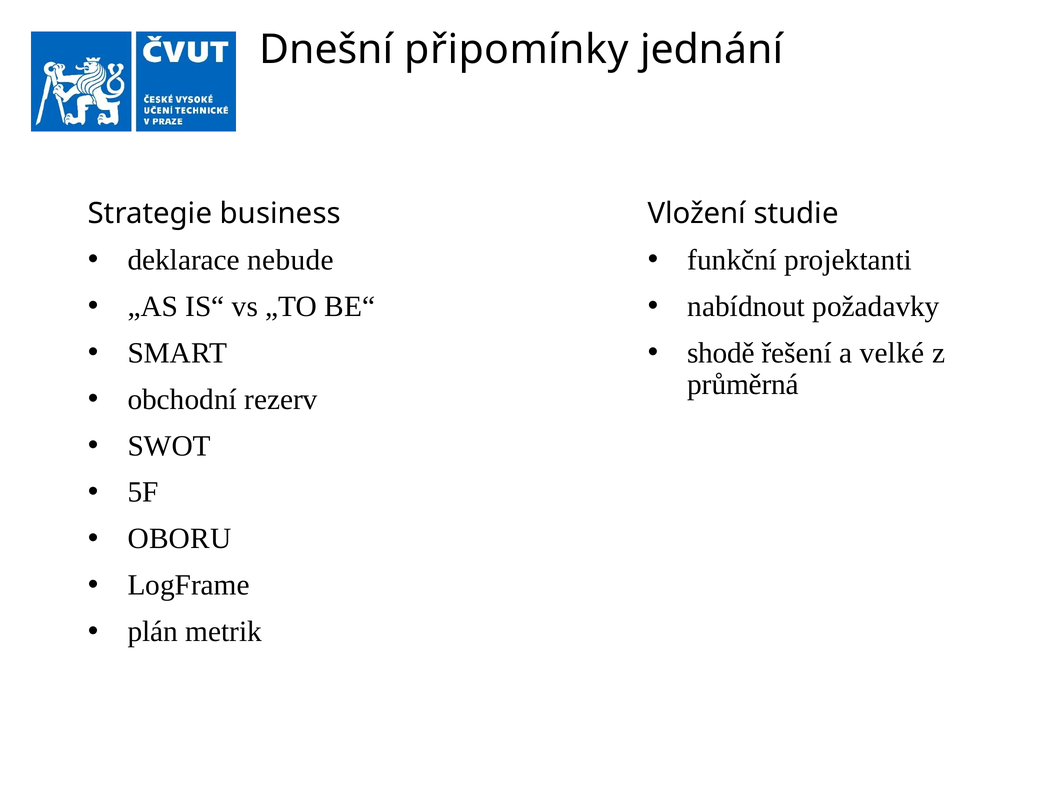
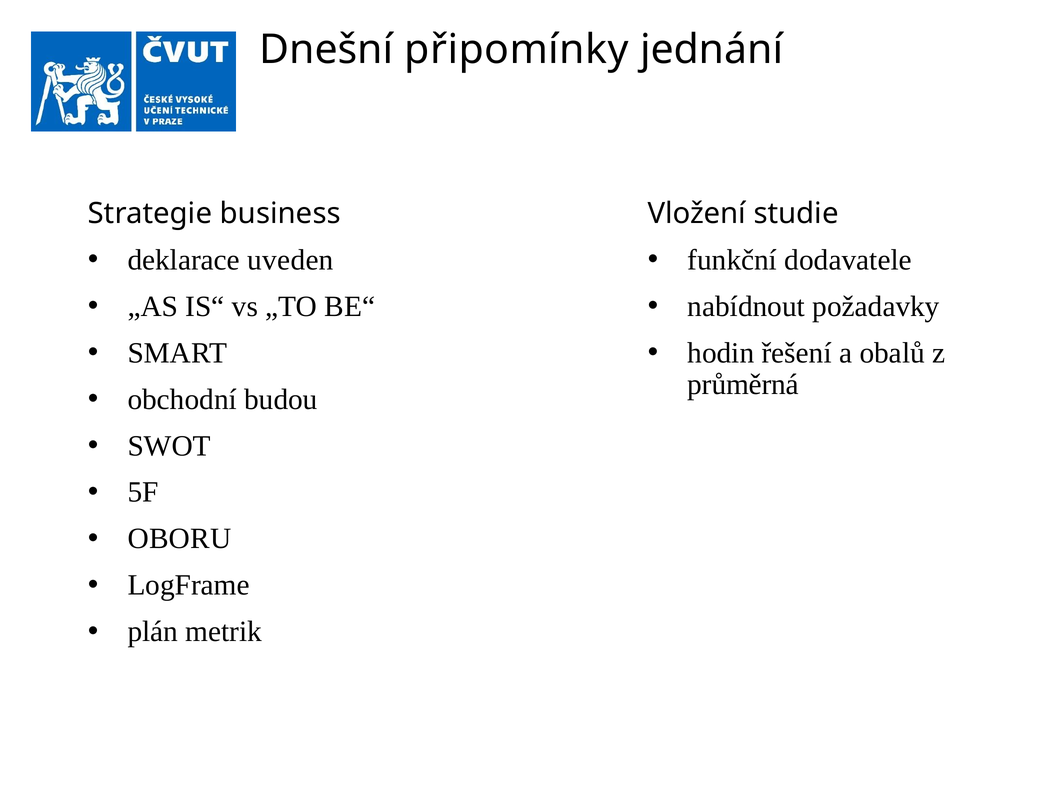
nebude: nebude -> uveden
projektanti: projektanti -> dodavatele
shodě: shodě -> hodin
velké: velké -> obalů
rezerv: rezerv -> budou
